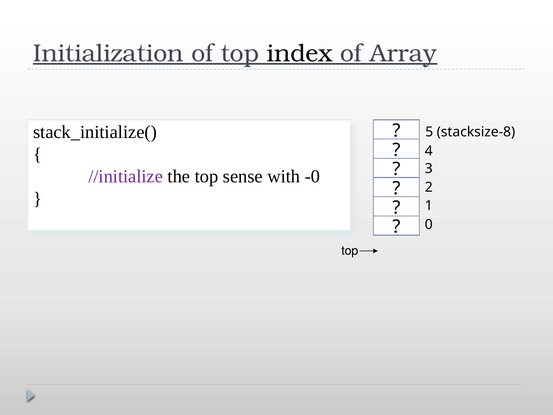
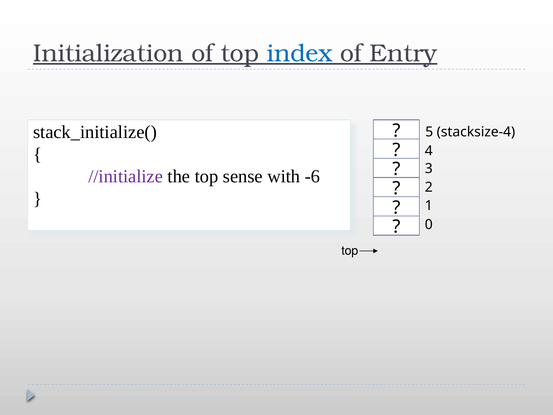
index colour: black -> blue
Array: Array -> Entry
stacksize-8: stacksize-8 -> stacksize-4
-0: -0 -> -6
